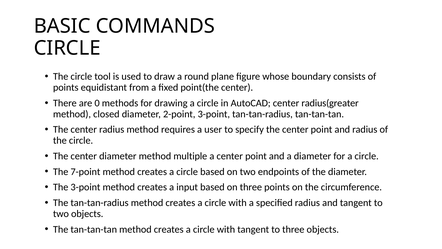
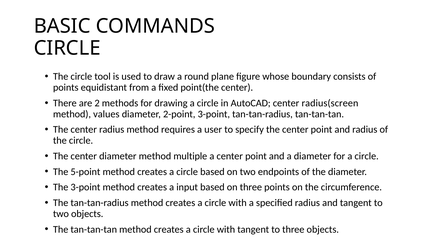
0: 0 -> 2
radius(greater: radius(greater -> radius(screen
closed: closed -> values
7-point: 7-point -> 5-point
